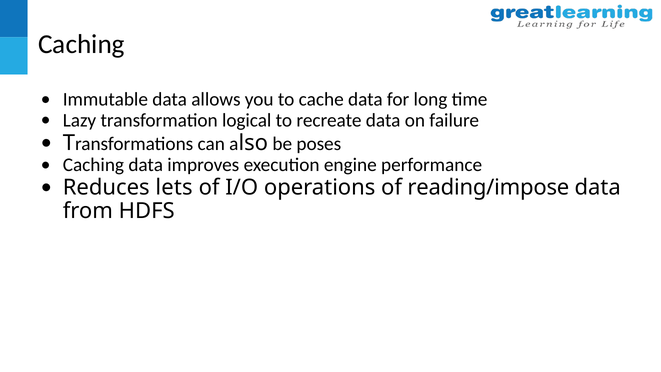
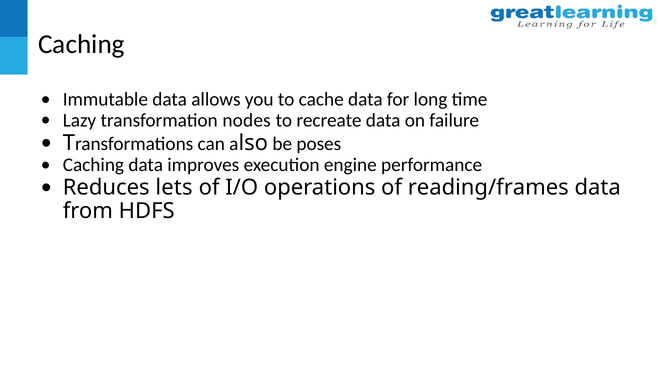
logical: logical -> nodes
reading/impose: reading/impose -> reading/frames
